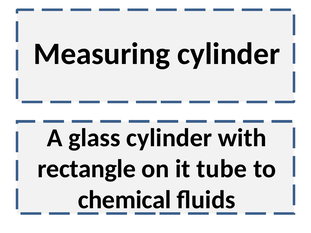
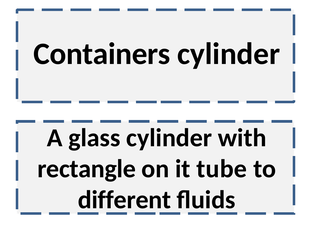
Measuring: Measuring -> Containers
chemical: chemical -> different
